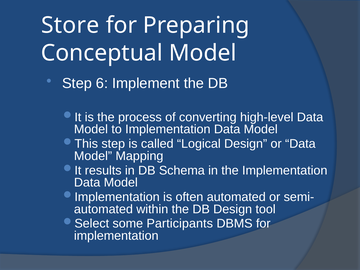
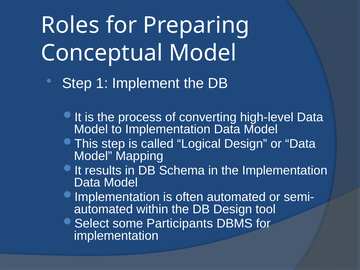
Store: Store -> Roles
6: 6 -> 1
